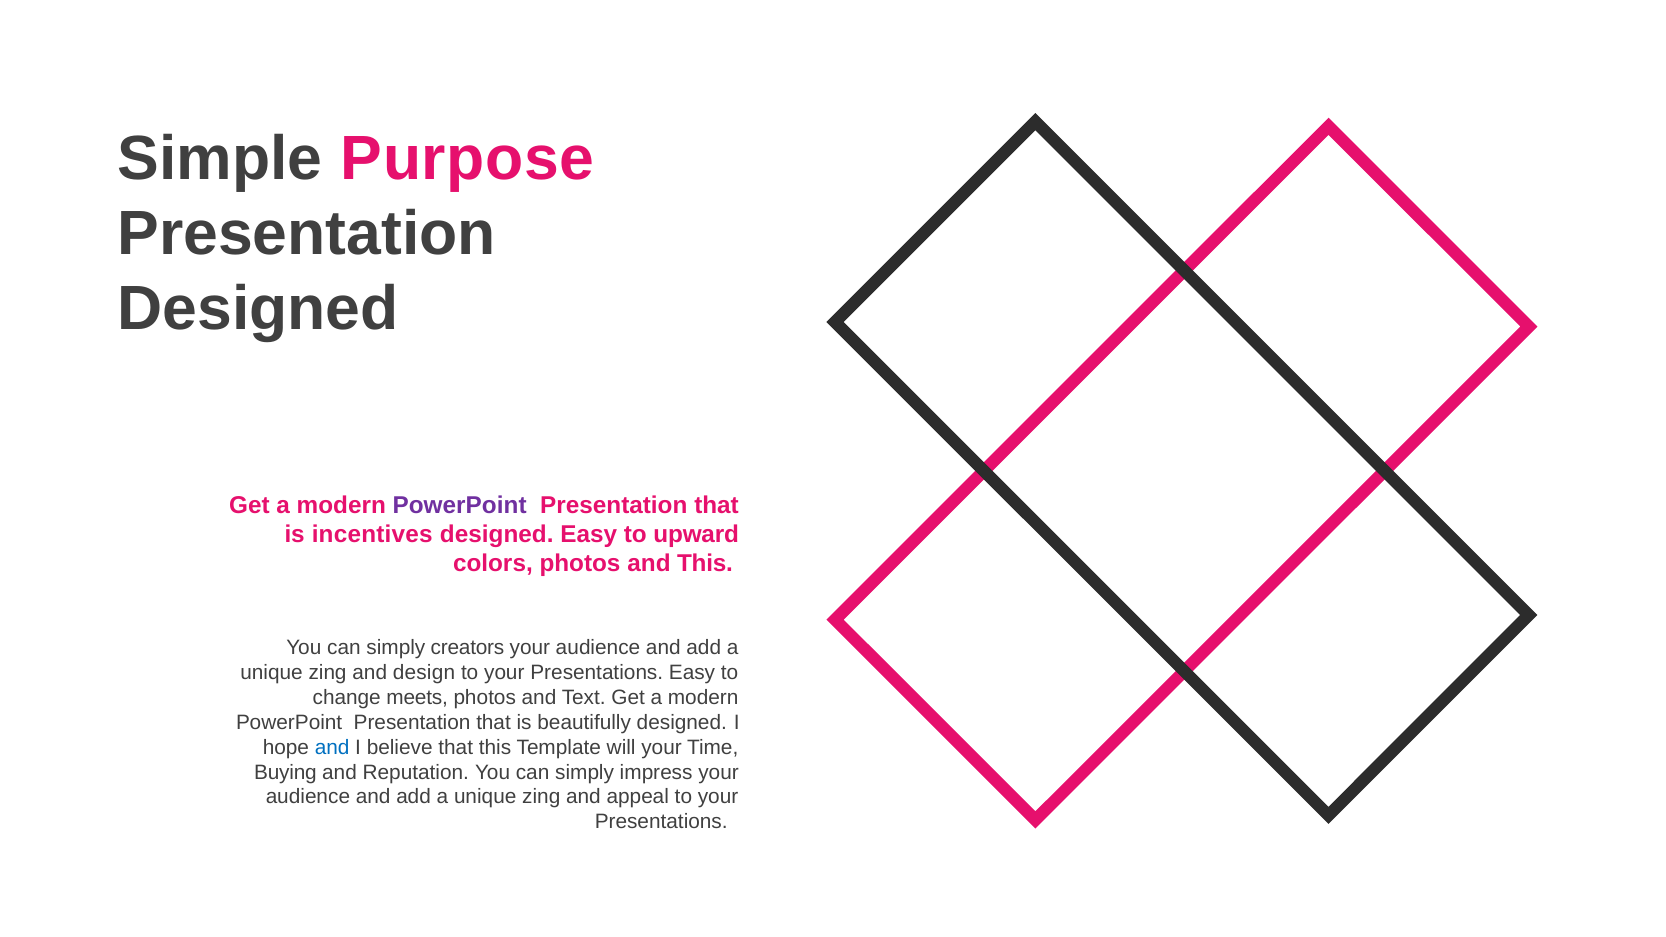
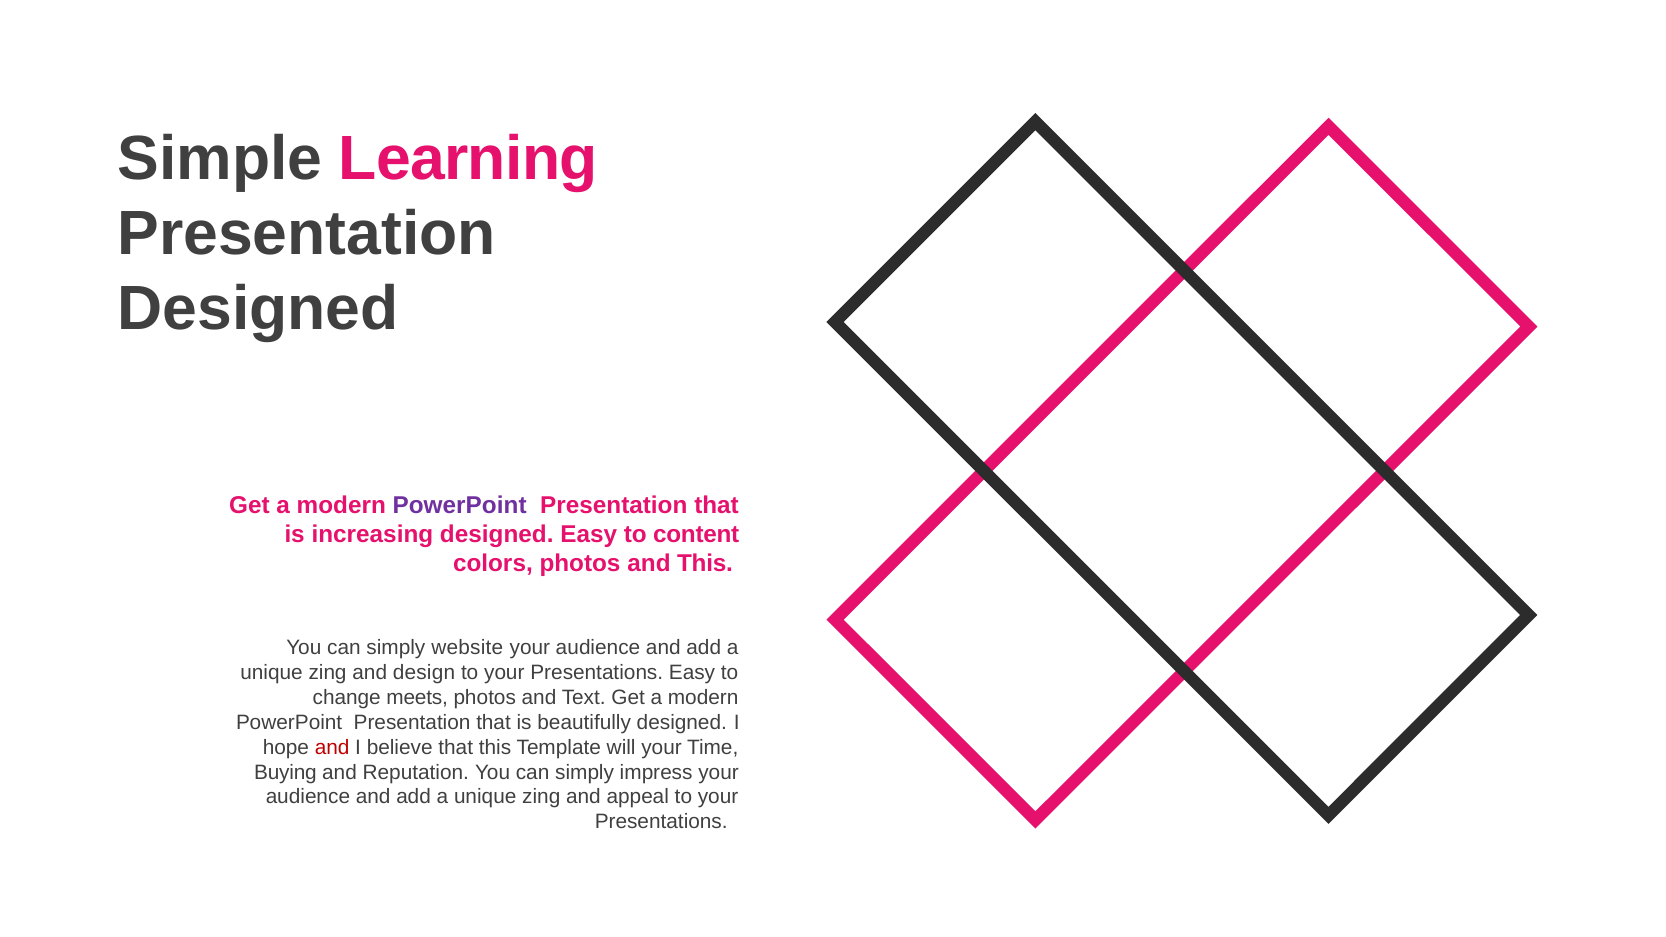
Purpose: Purpose -> Learning
incentives: incentives -> increasing
upward: upward -> content
creators: creators -> website
and at (332, 747) colour: blue -> red
